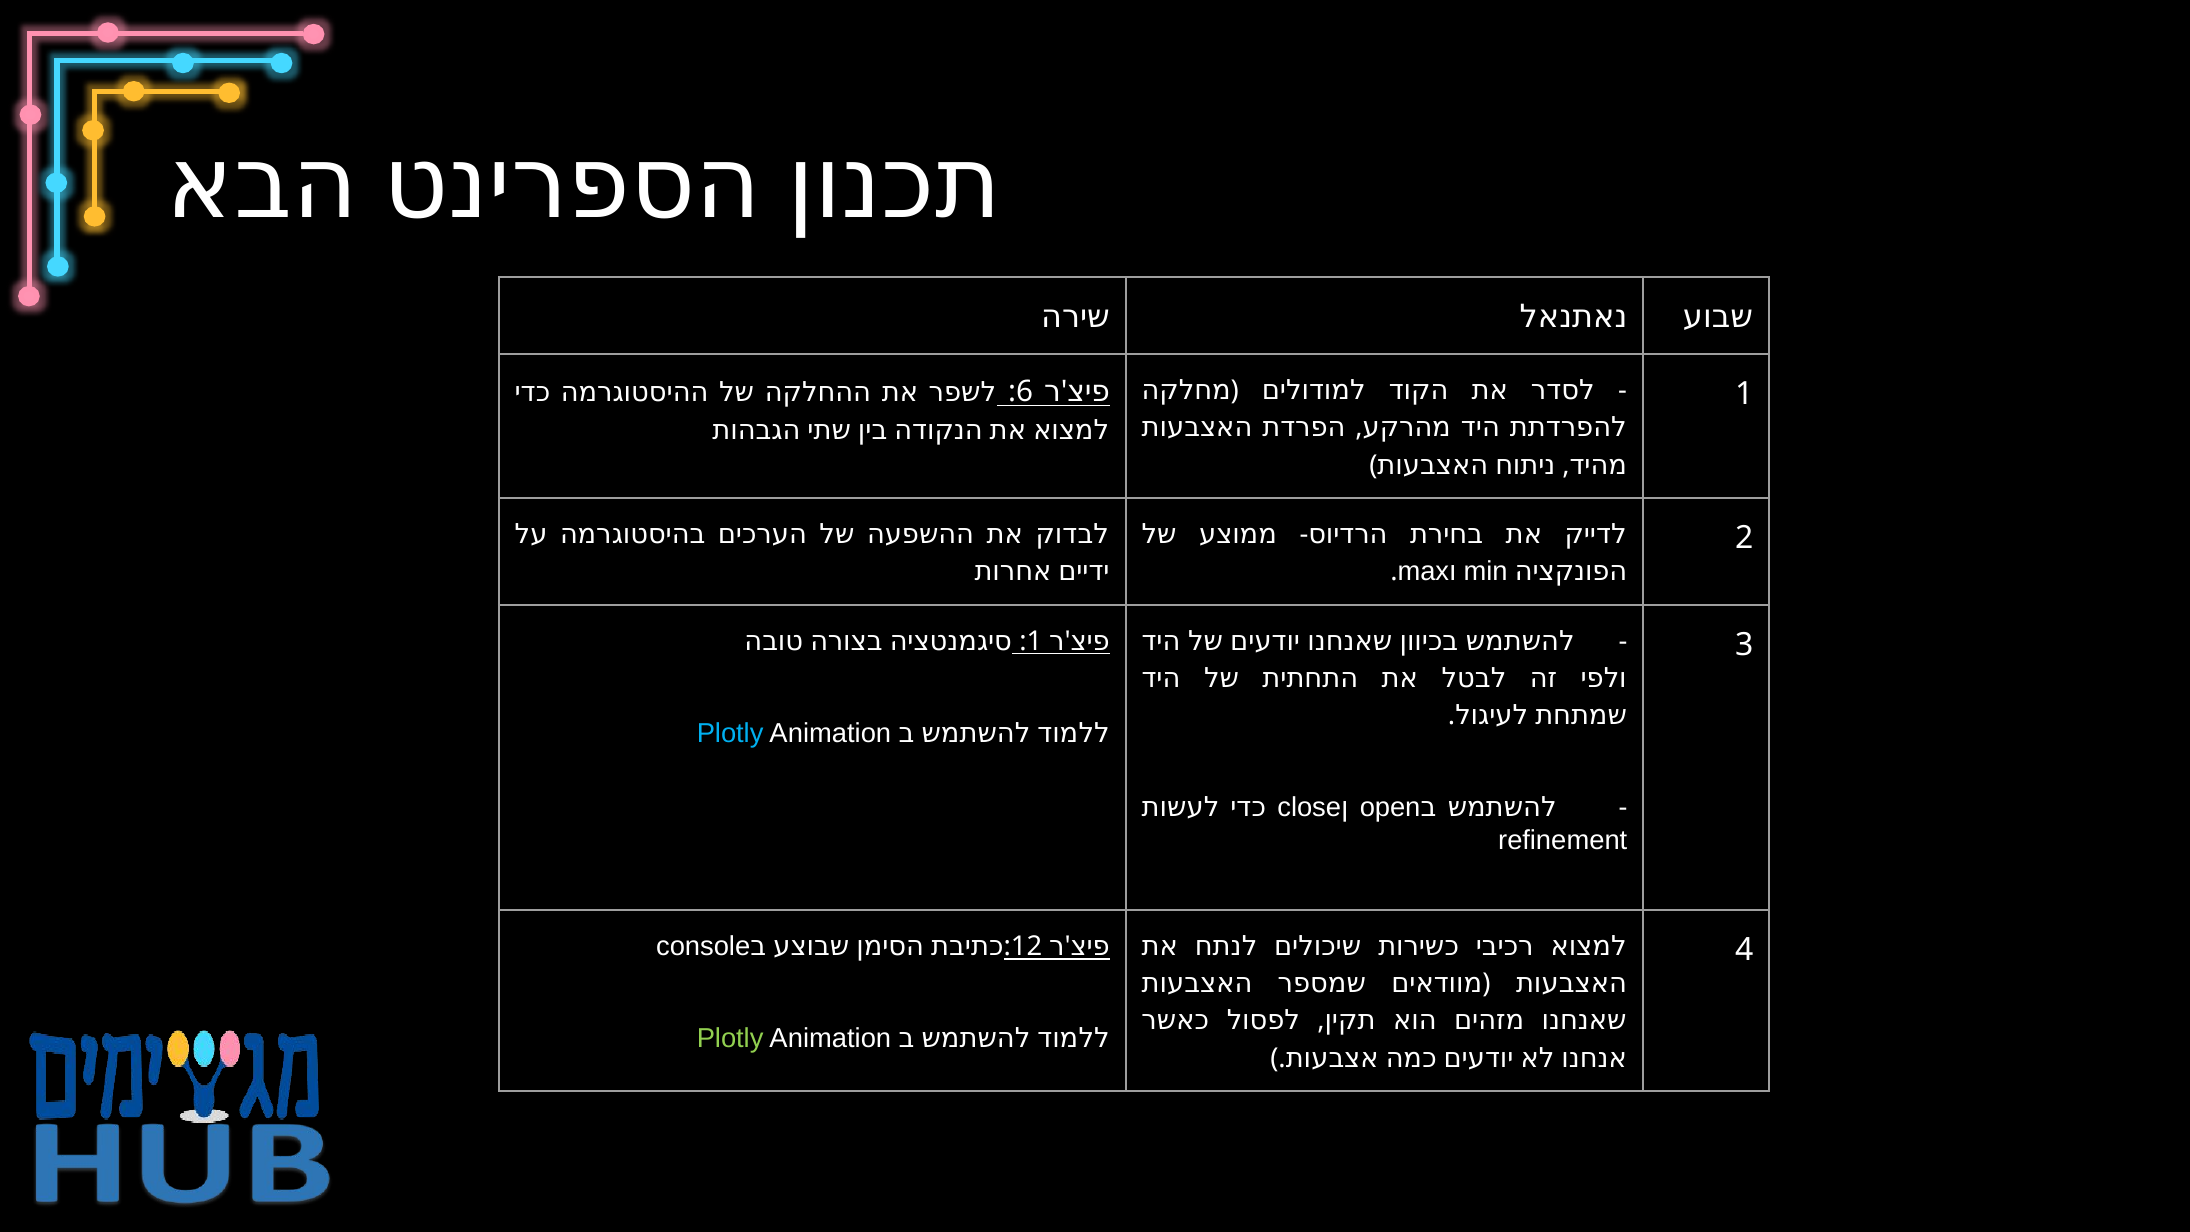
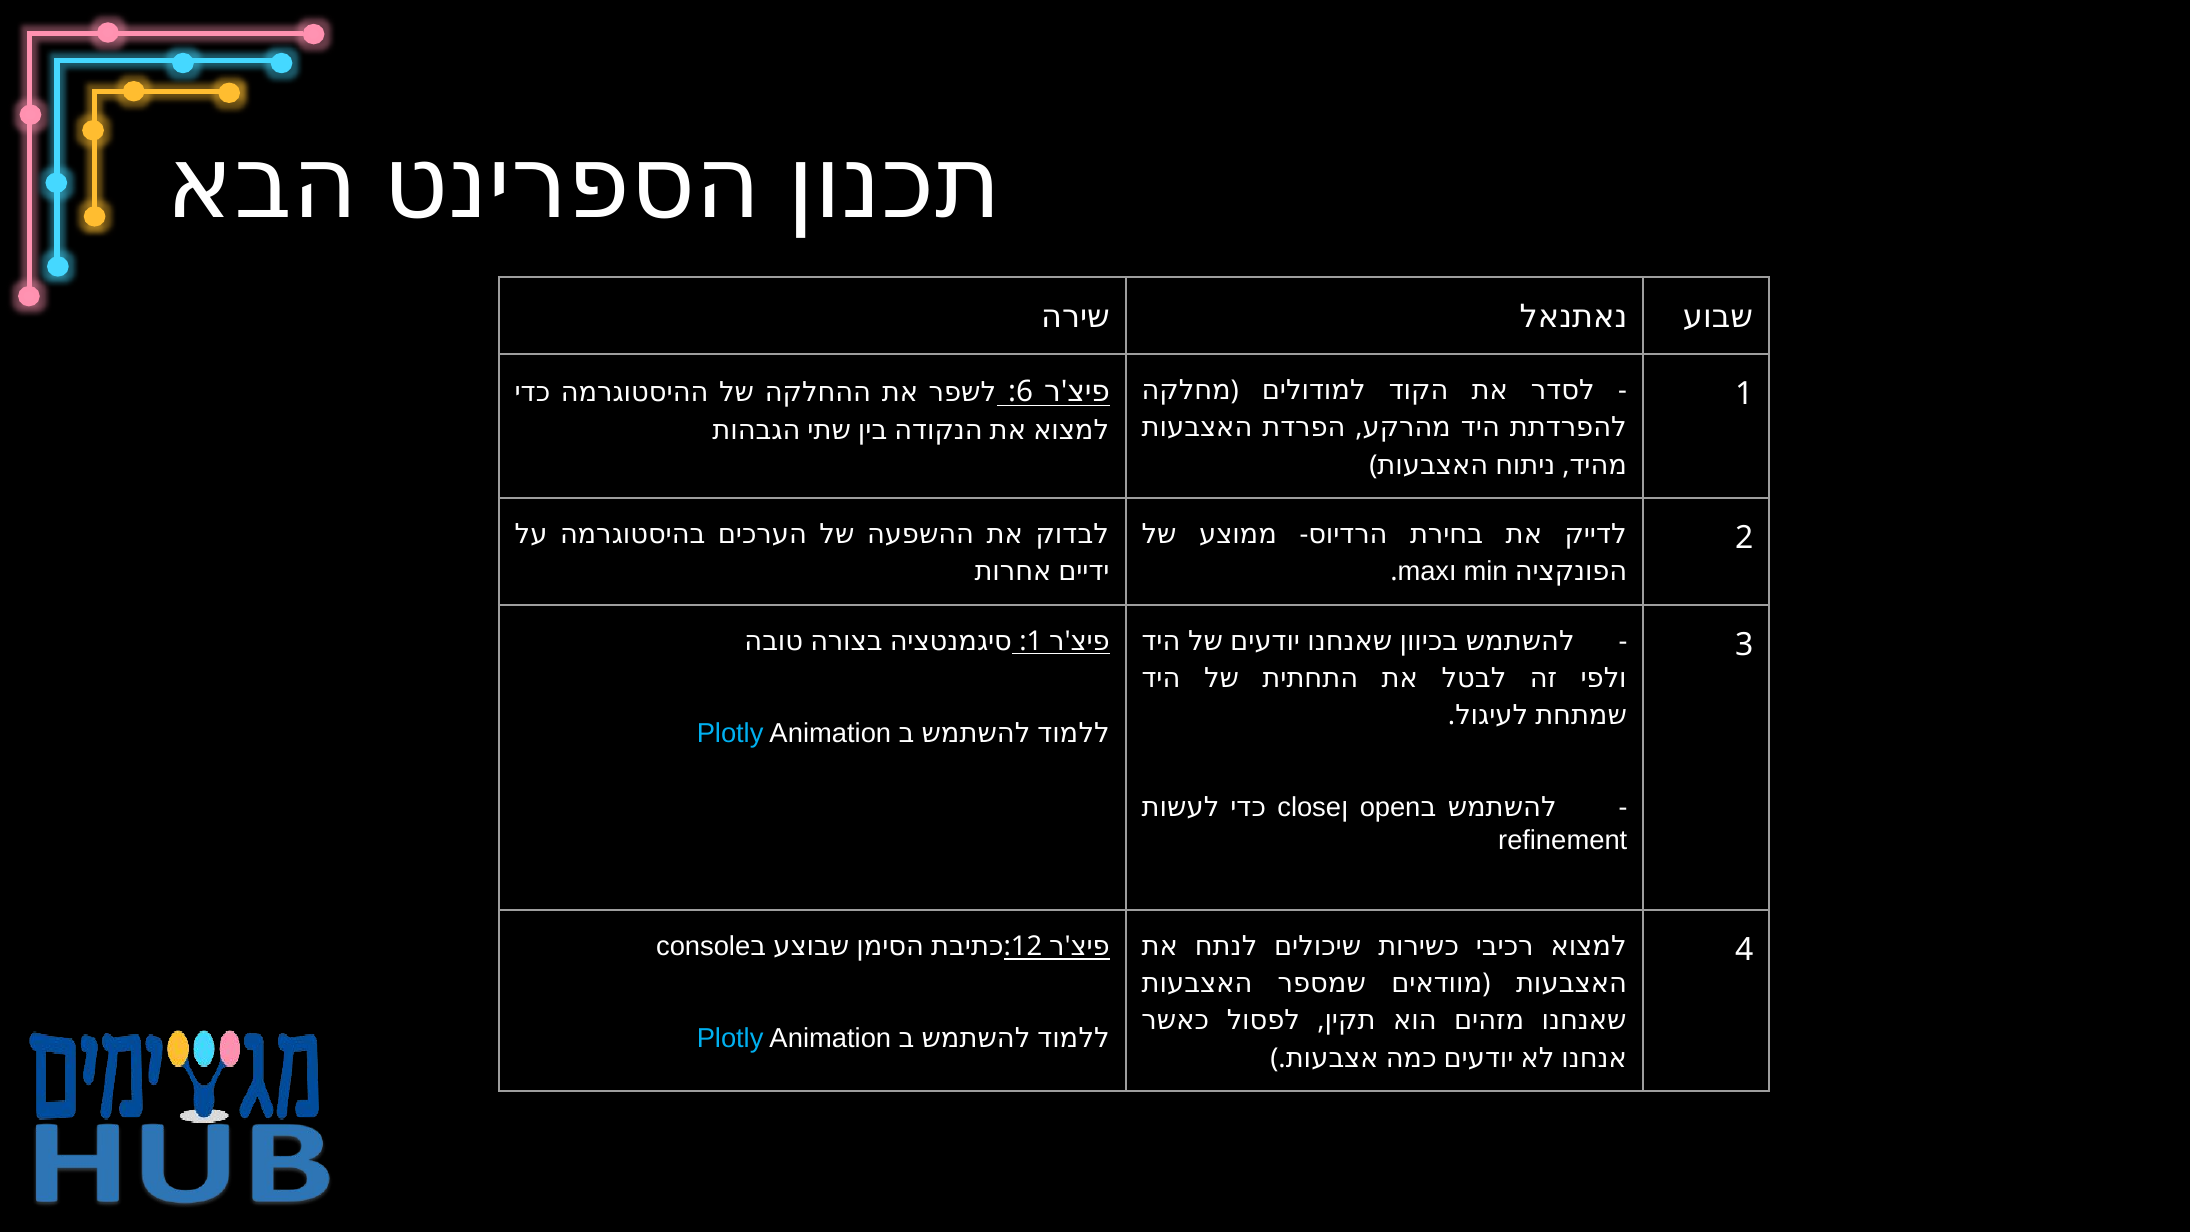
Plotly at (730, 1038) colour: light green -> light blue
